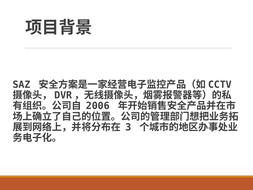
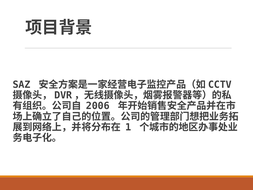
3: 3 -> 1
